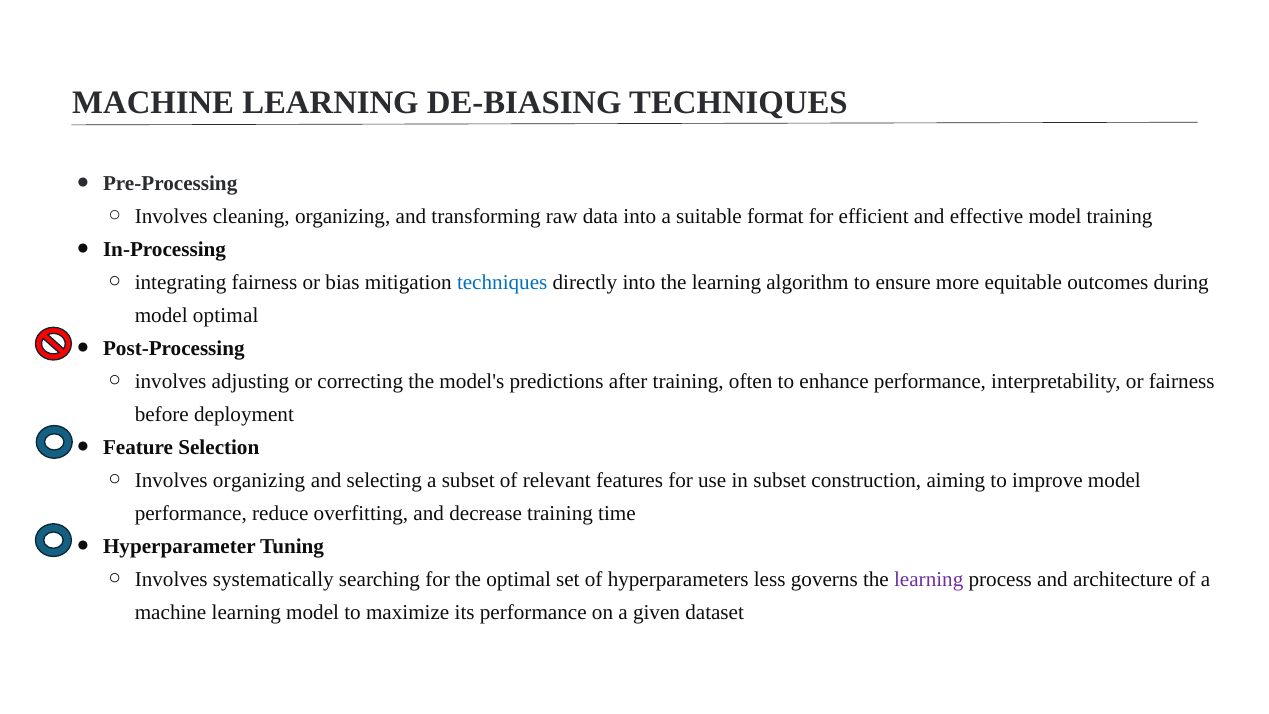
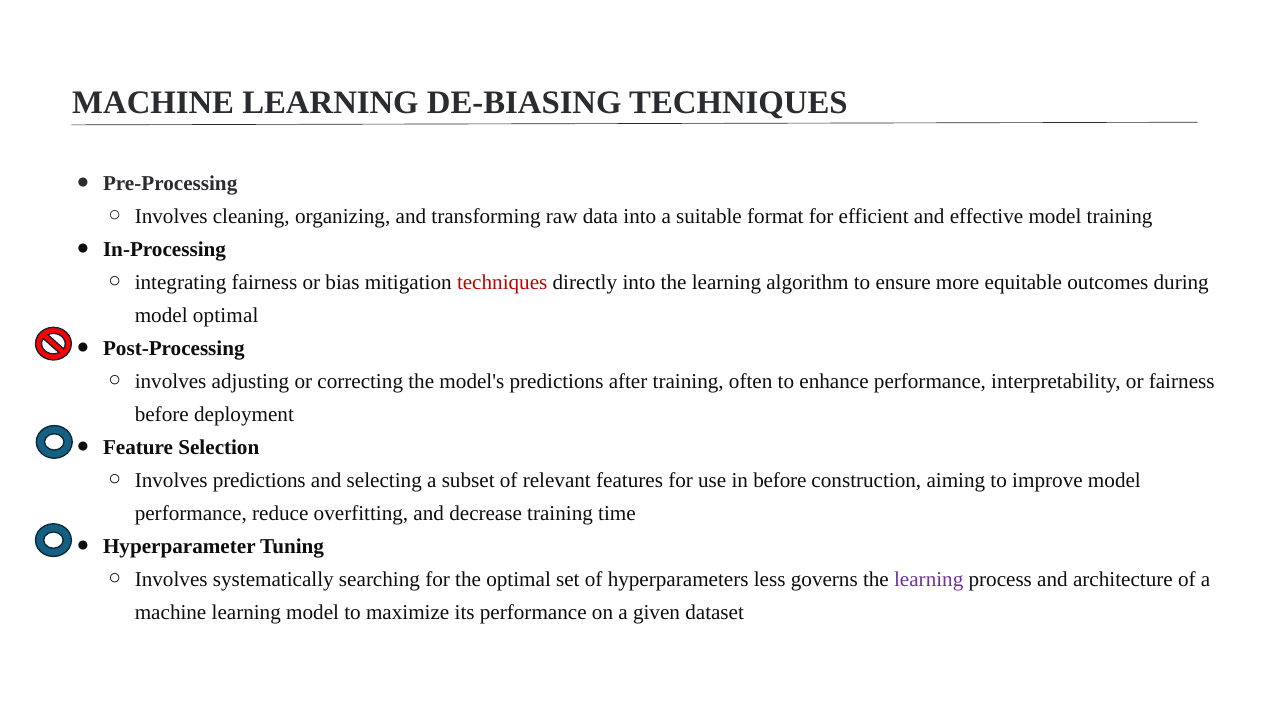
techniques at (502, 282) colour: blue -> red
Involves organizing: organizing -> predictions
in subset: subset -> before
